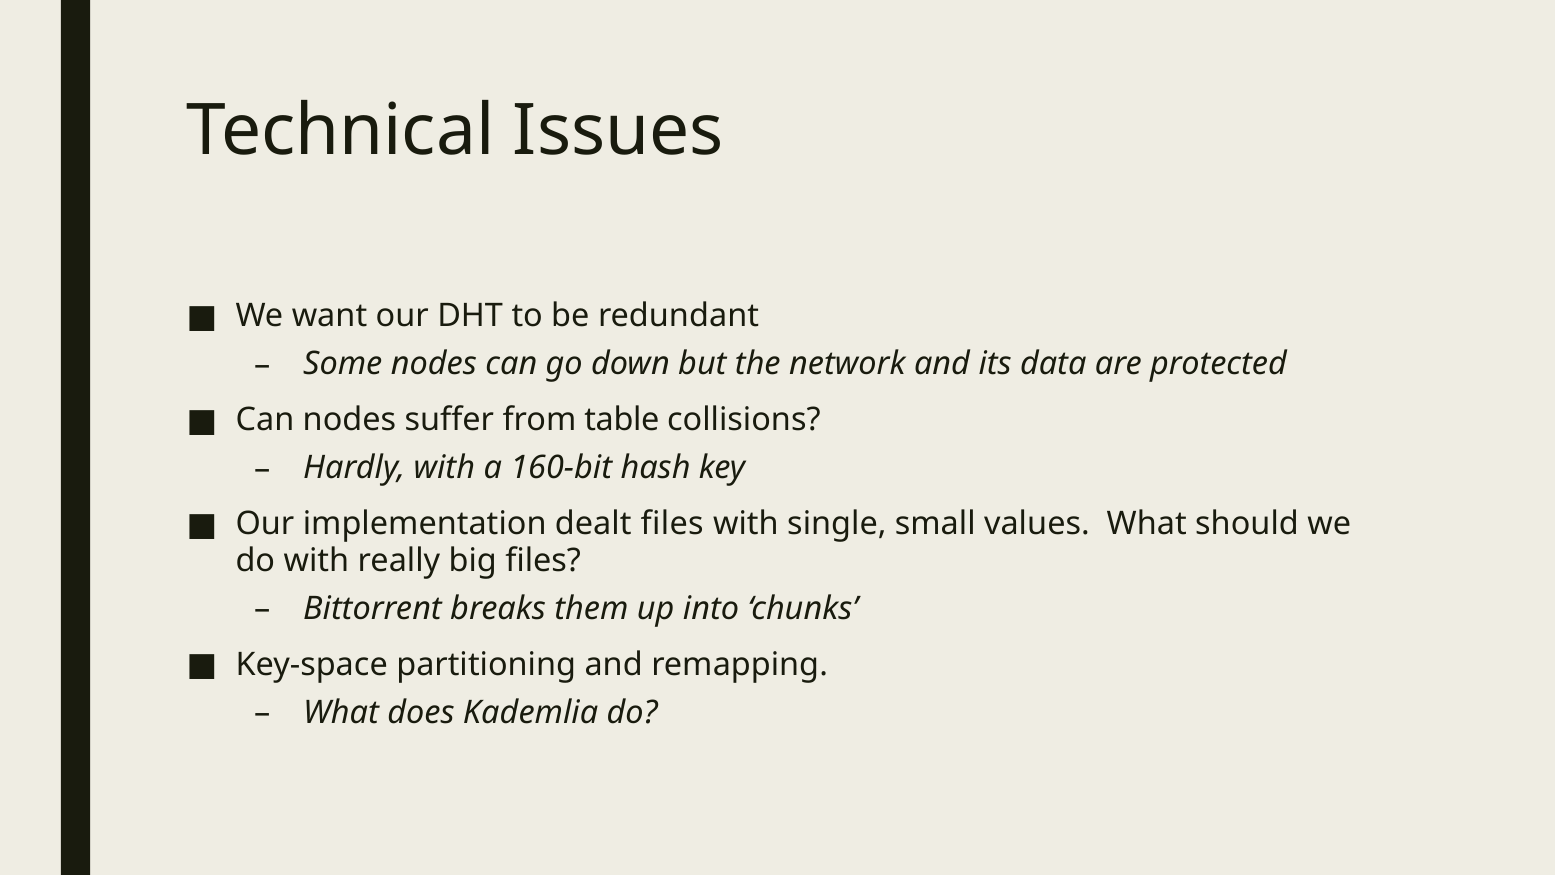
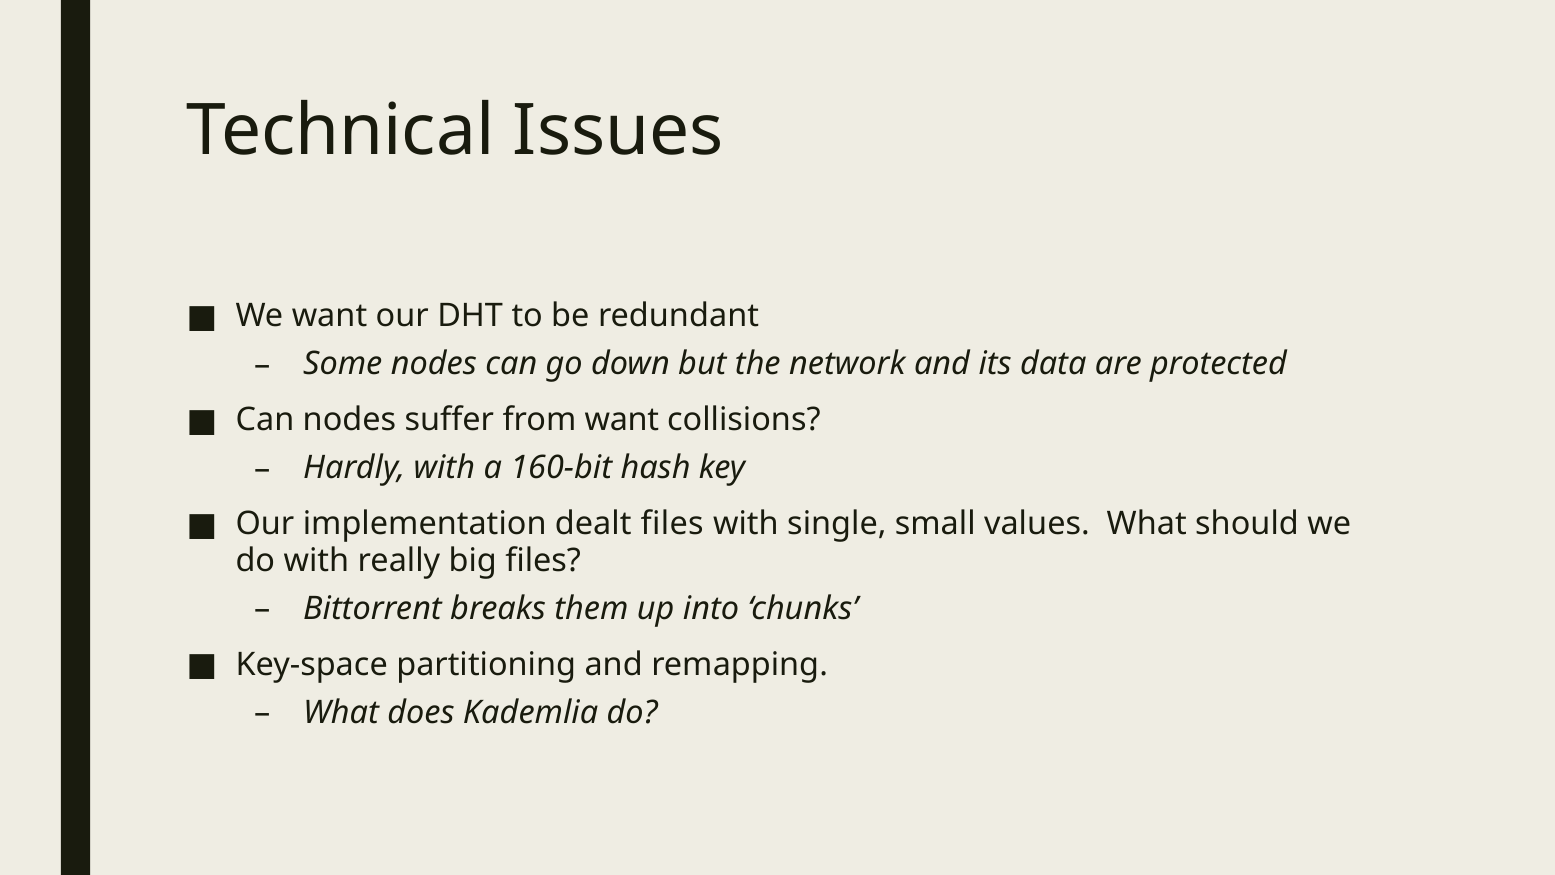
from table: table -> want
